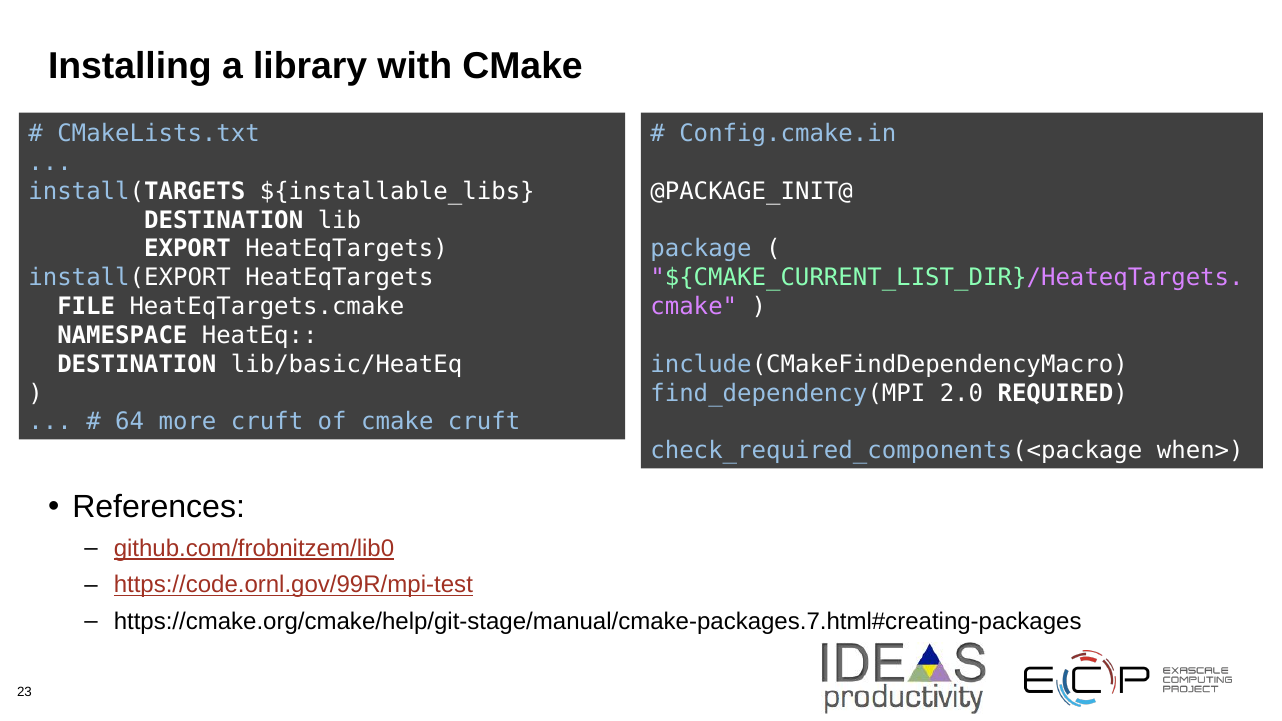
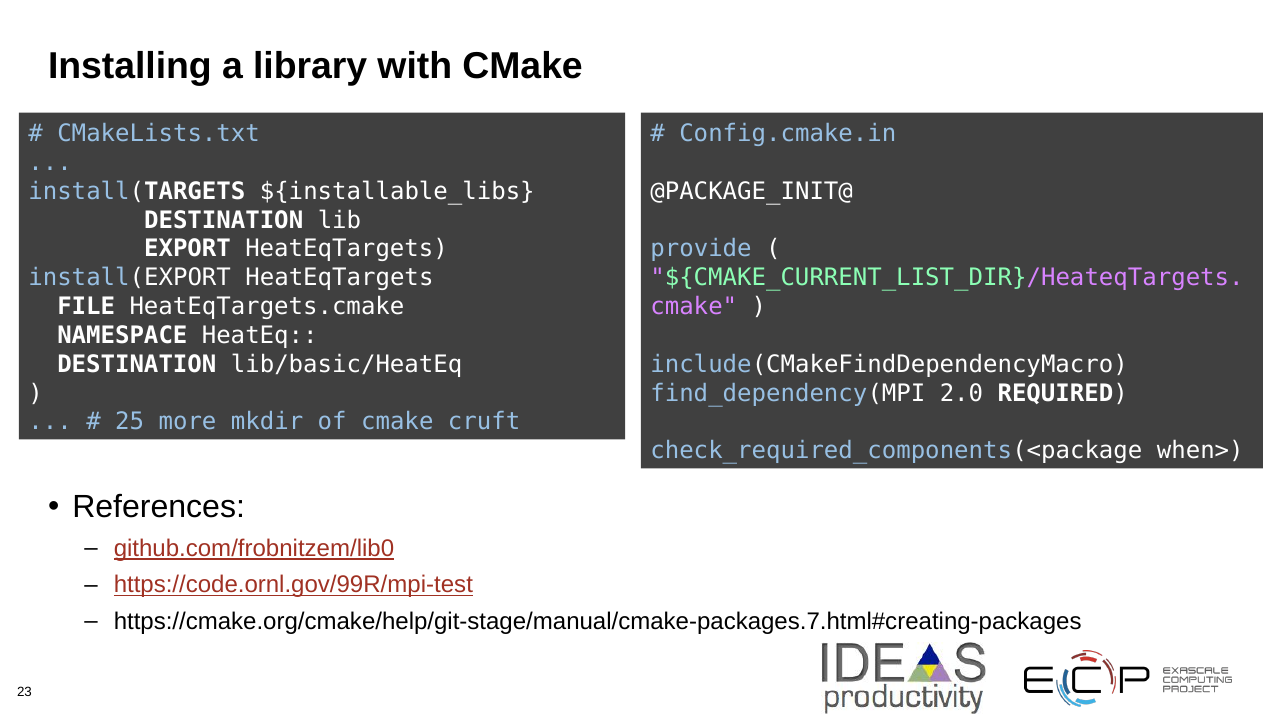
package: package -> provide
64: 64 -> 25
more cruft: cruft -> mkdir
